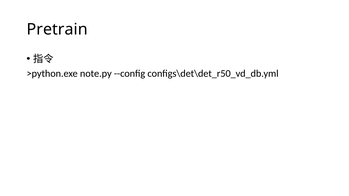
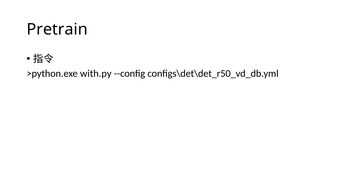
note.py: note.py -> with.py
